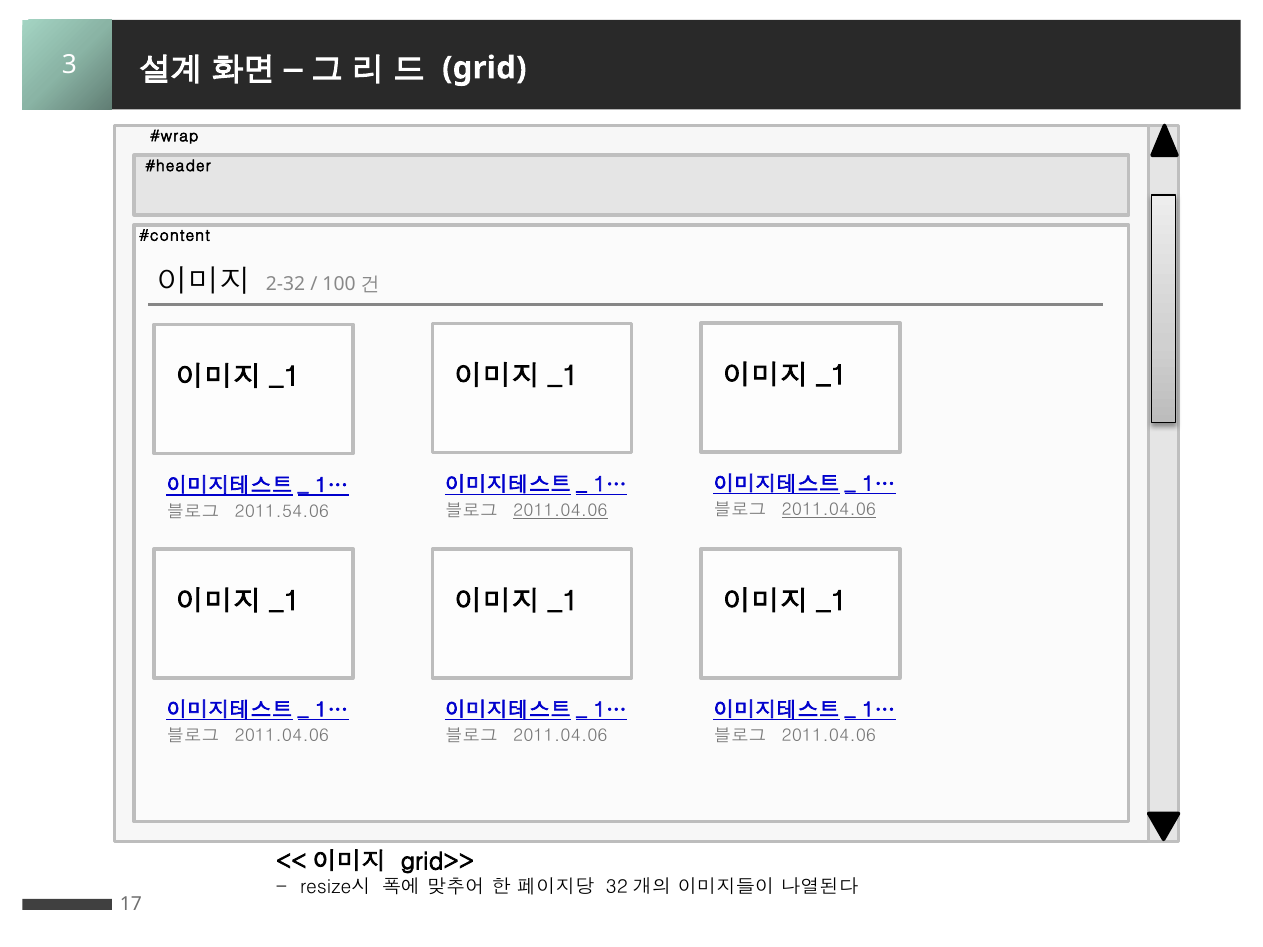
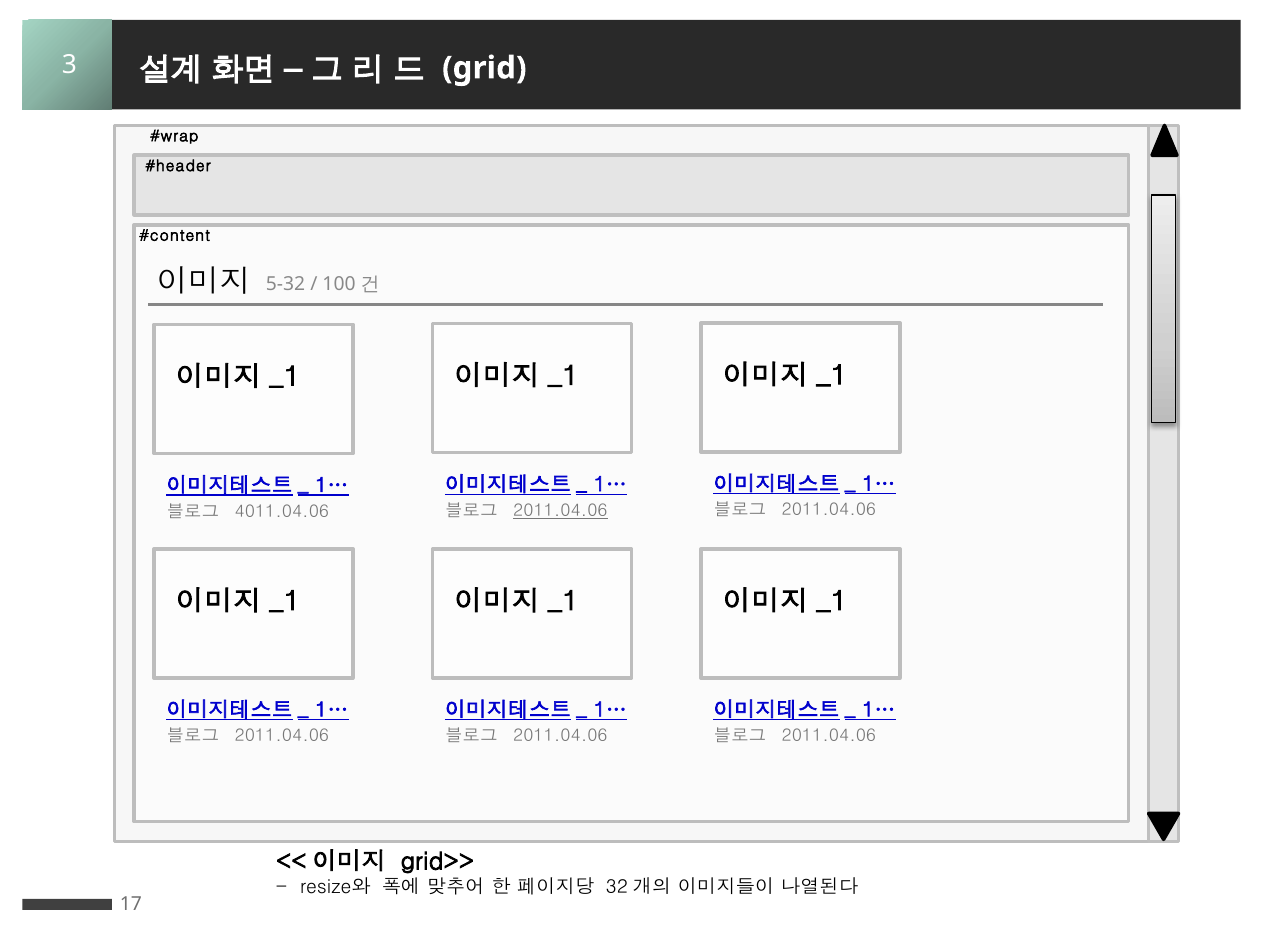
2-32: 2-32 -> 5-32
2011.04.06 at (829, 510) underline: present -> none
2011.54.06: 2011.54.06 -> 4011.04.06
resize시: resize시 -> resize와
